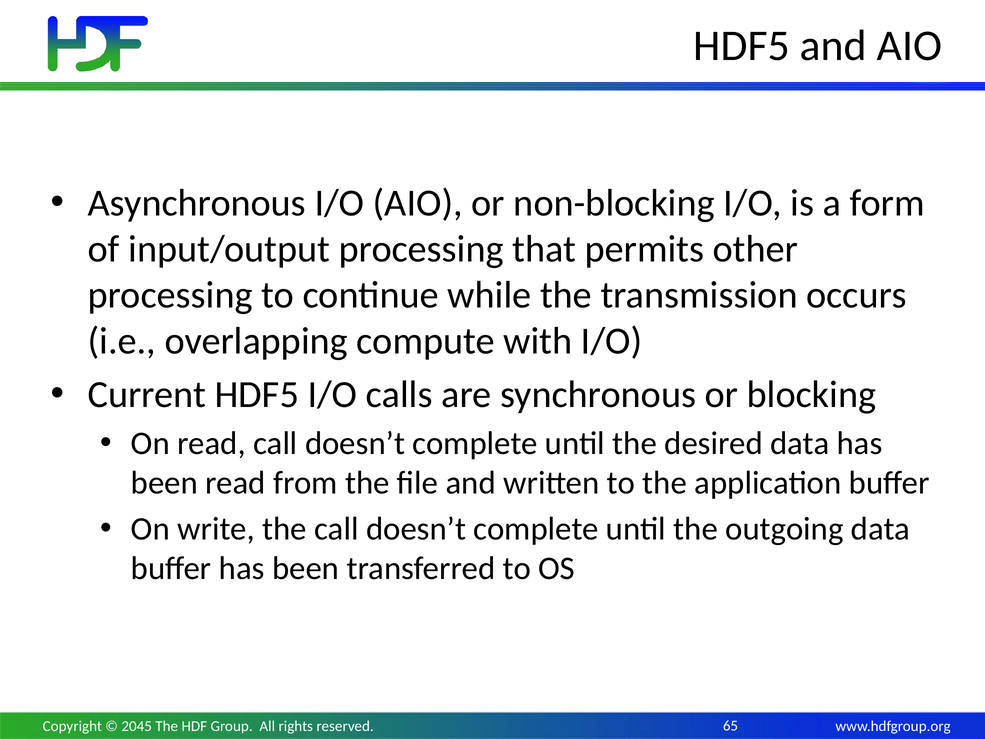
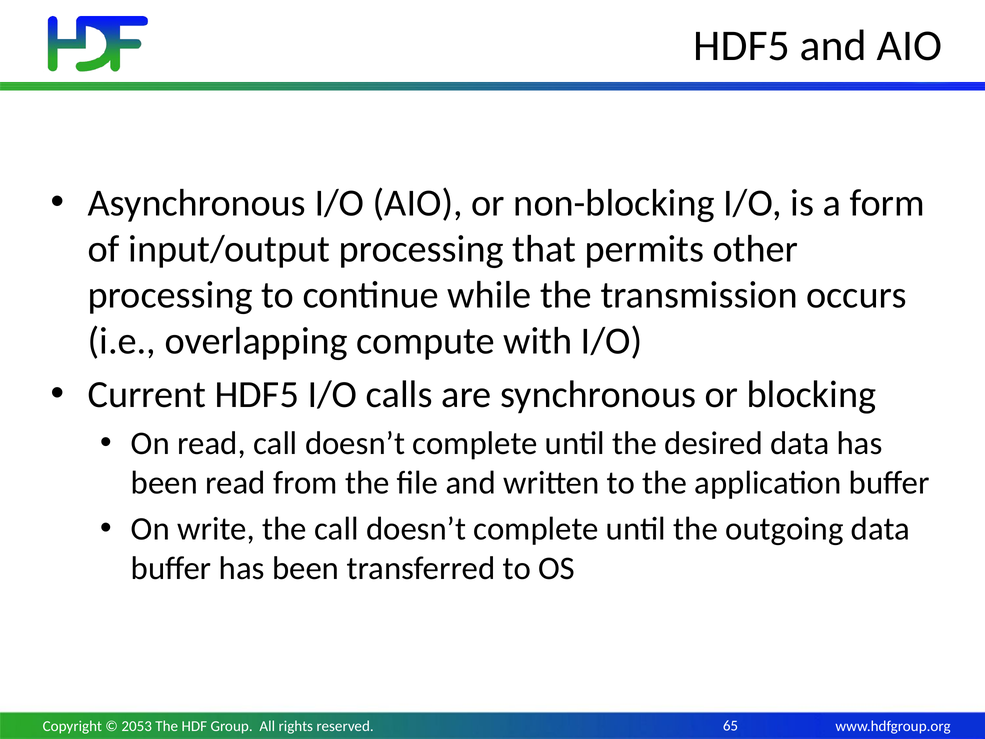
2045: 2045 -> 2053
